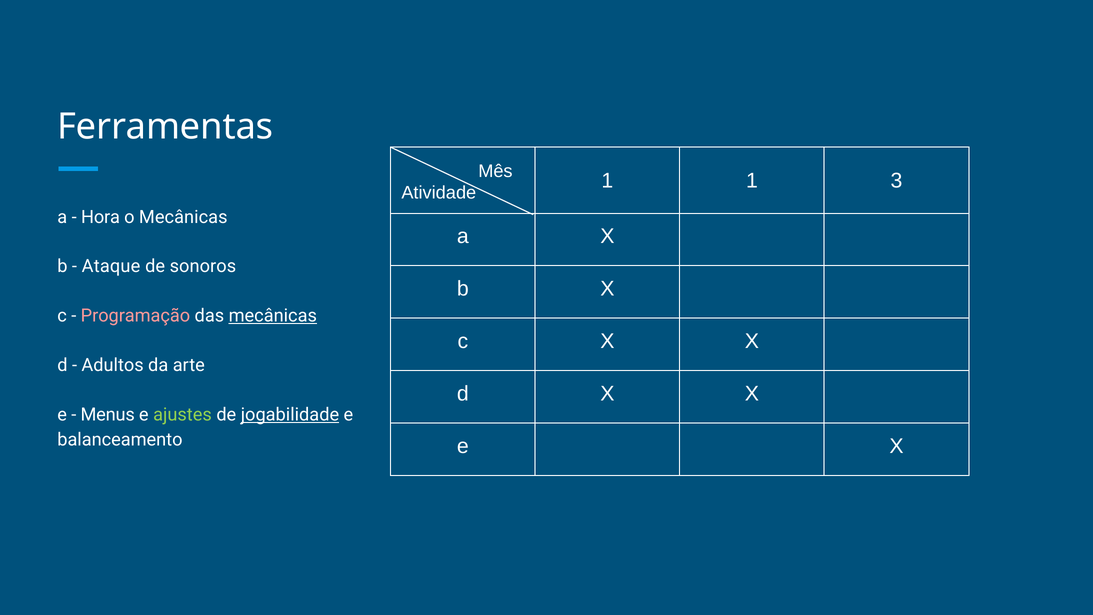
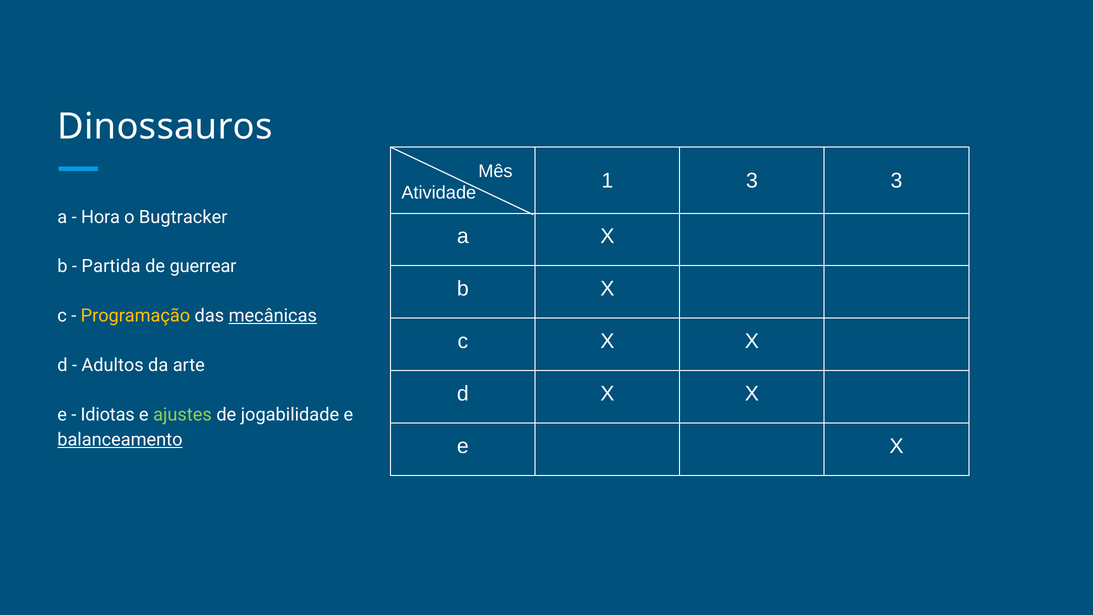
Ferramentas: Ferramentas -> Dinossauros
1 1: 1 -> 3
o Mecânicas: Mecânicas -> Bugtracker
Ataque: Ataque -> Partida
sonoros: sonoros -> guerrear
Programação colour: pink -> yellow
Menus: Menus -> Idiotas
jogabilidade underline: present -> none
balanceamento underline: none -> present
